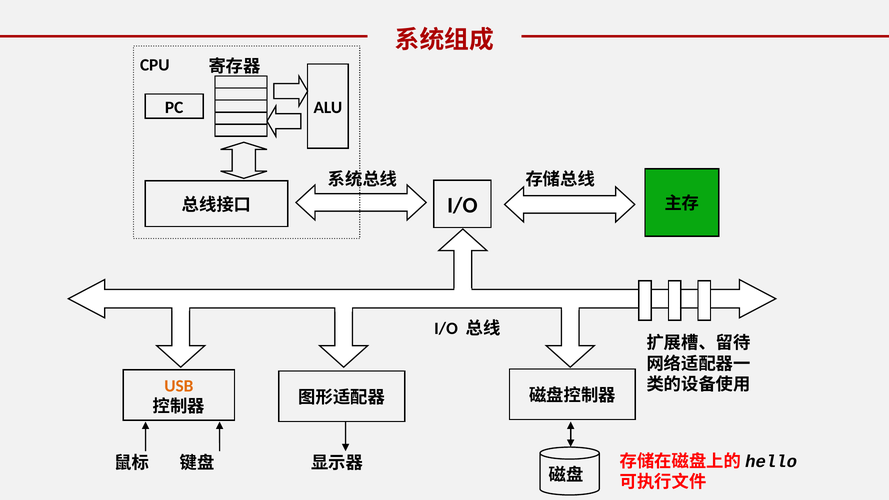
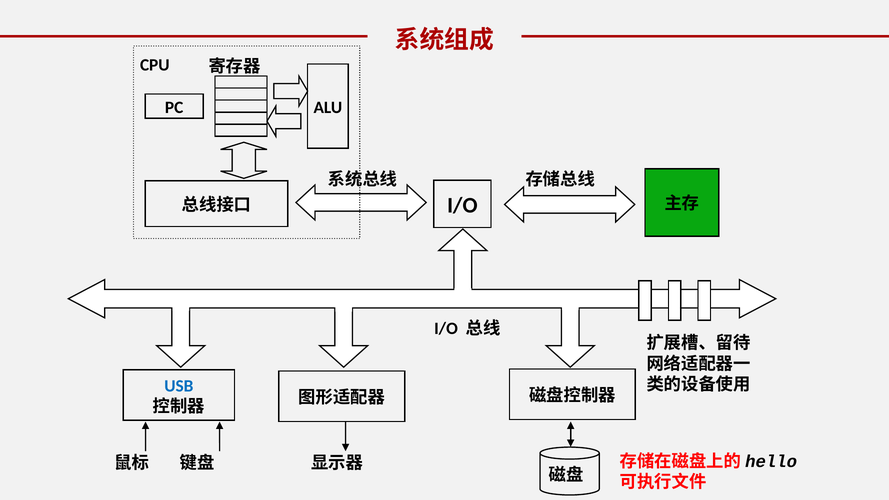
USB colour: orange -> blue
